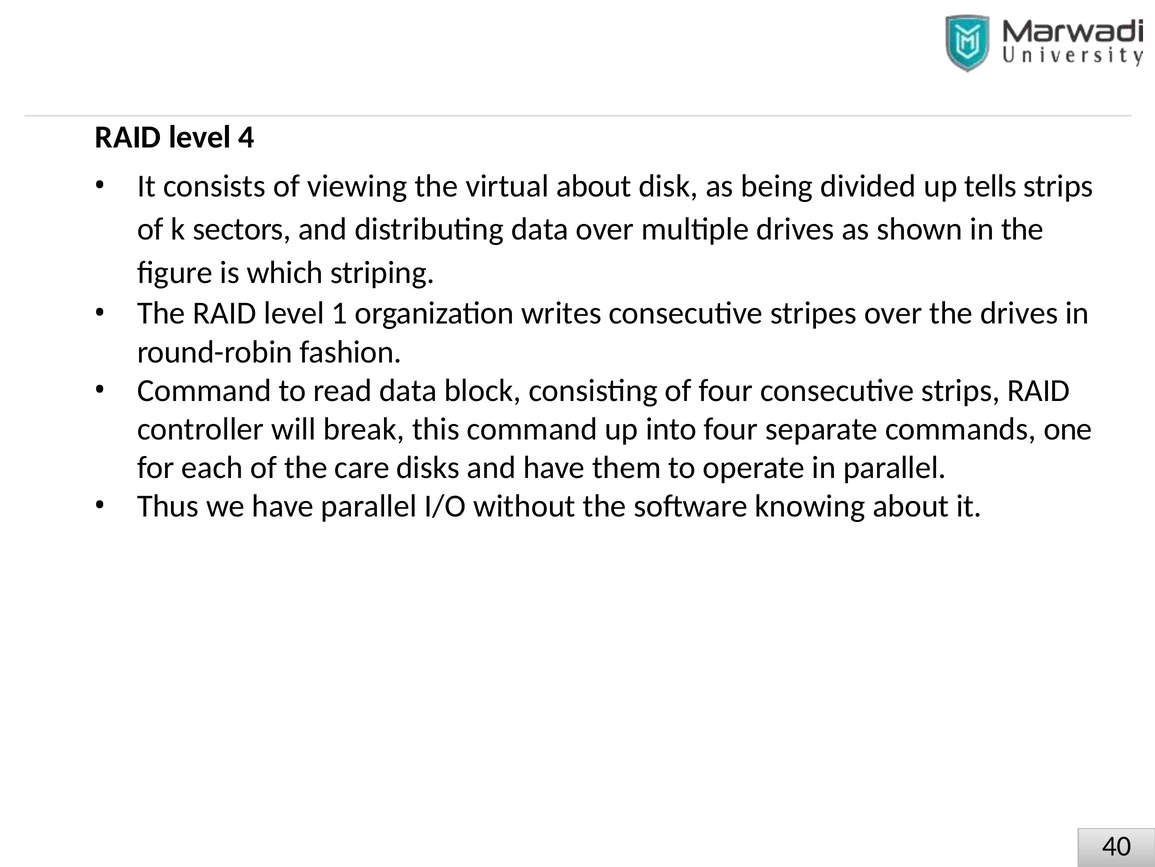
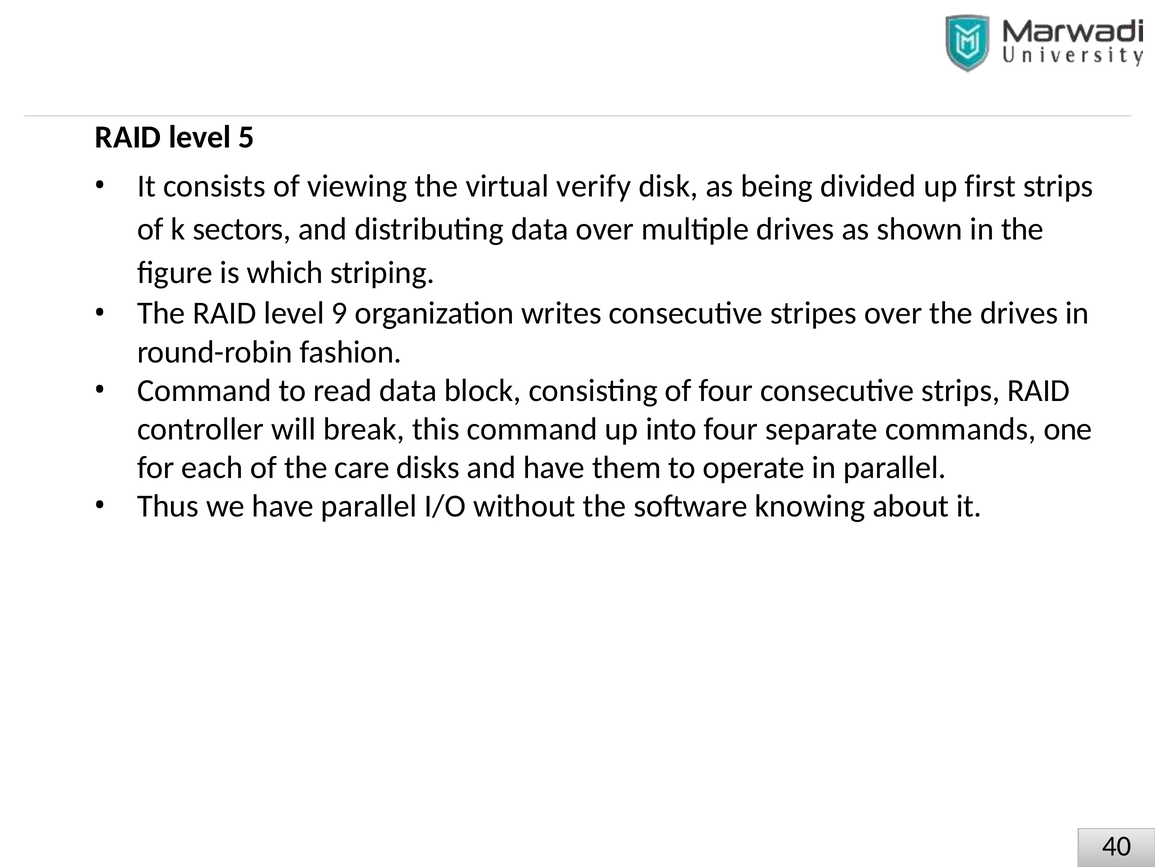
4: 4 -> 5
virtual about: about -> verify
tells: tells -> first
1: 1 -> 9
